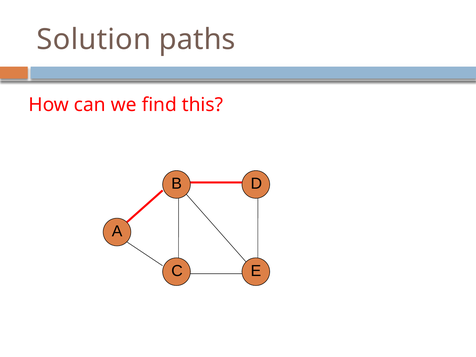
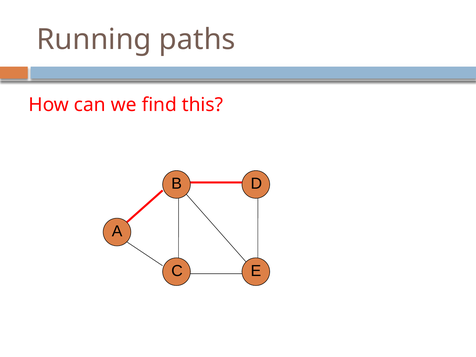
Solution: Solution -> Running
